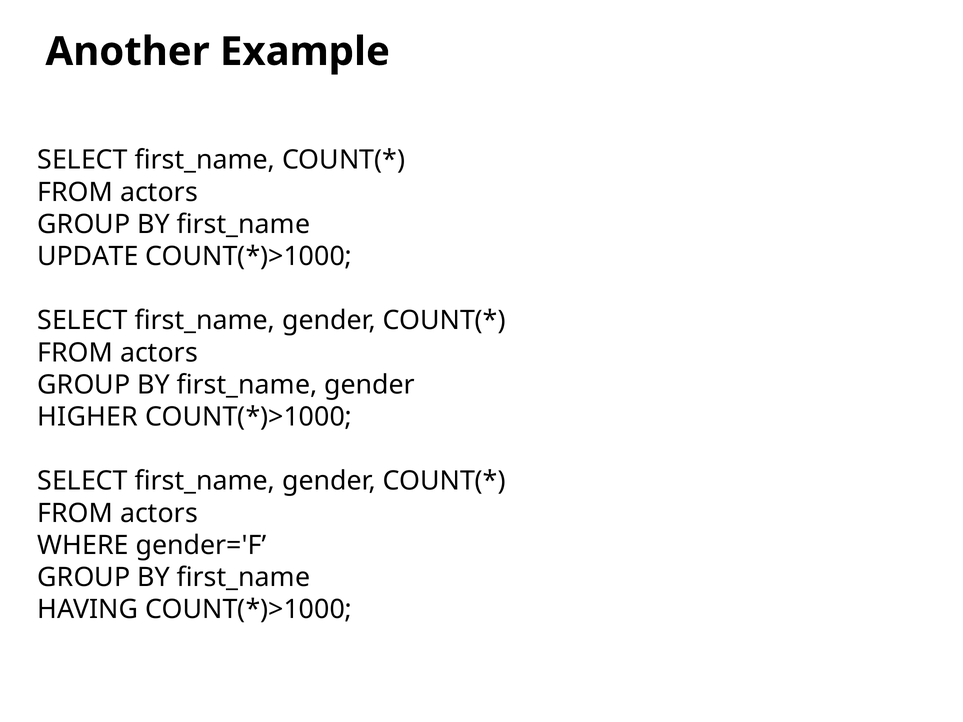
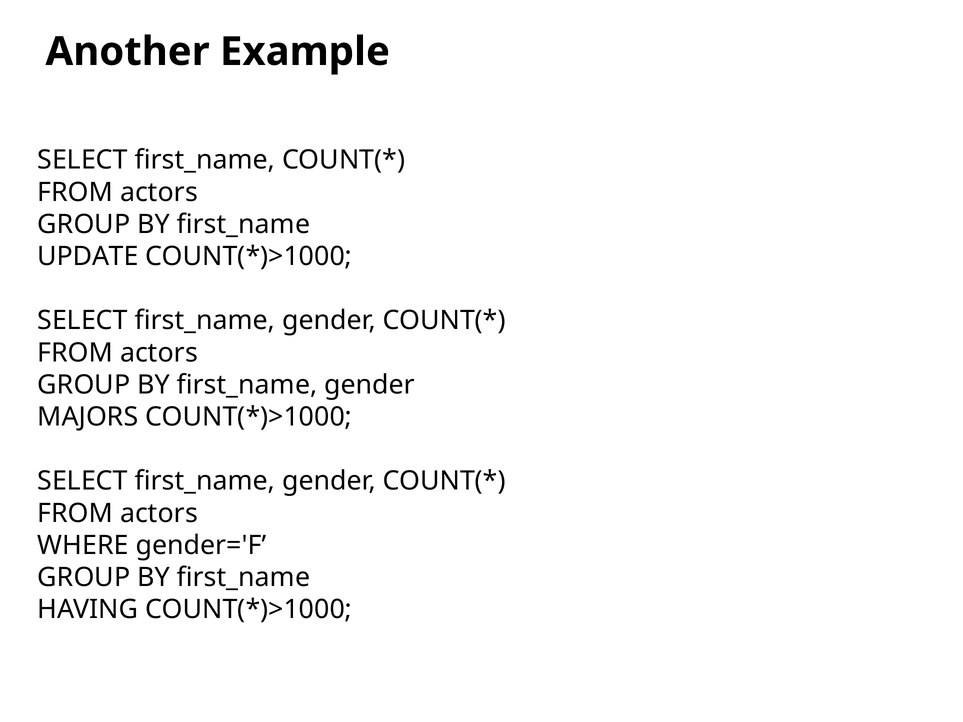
HIGHER: HIGHER -> MAJORS
